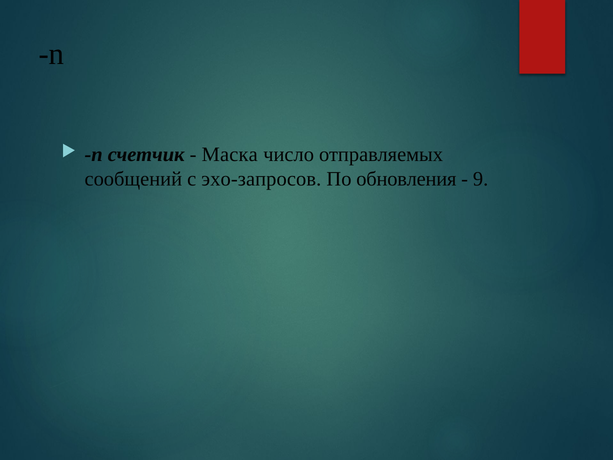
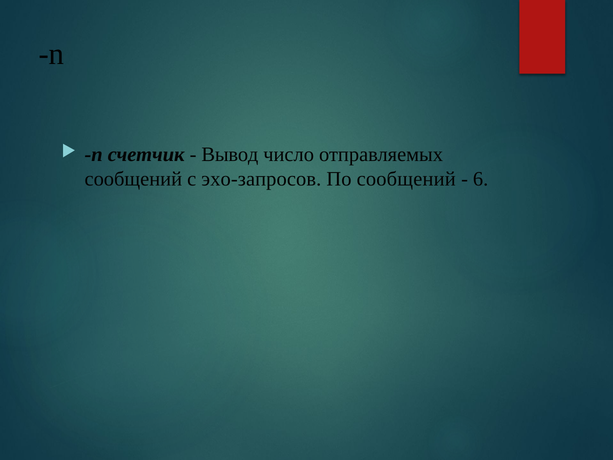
Маска: Маска -> Вывод
По обновления: обновления -> сообщений
9: 9 -> 6
